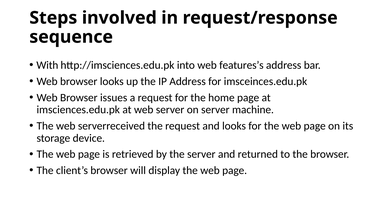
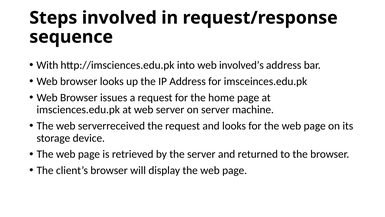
features’s: features’s -> involved’s
